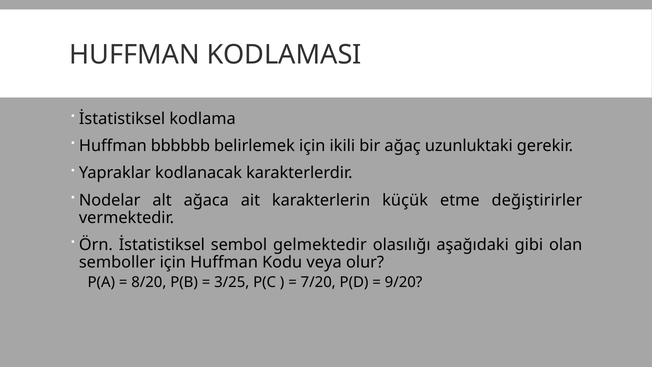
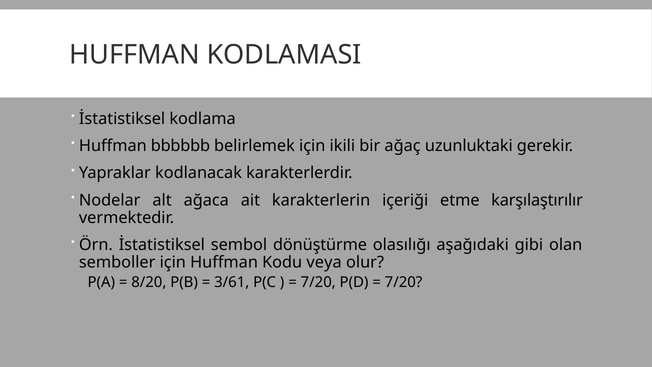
küçük: küçük -> içeriği
değiştirirler: değiştirirler -> karşılaştırılır
gelmektedir: gelmektedir -> dönüştürme
3/25: 3/25 -> 3/61
9/20 at (404, 282): 9/20 -> 7/20
